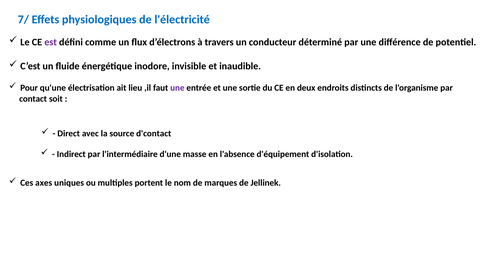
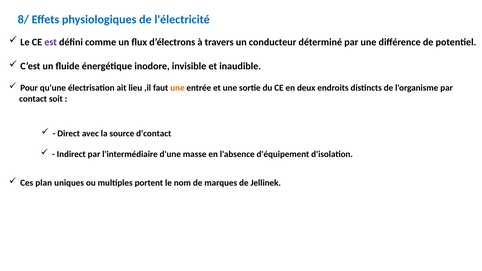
7/: 7/ -> 8/
une at (177, 88) colour: purple -> orange
axes: axes -> plan
